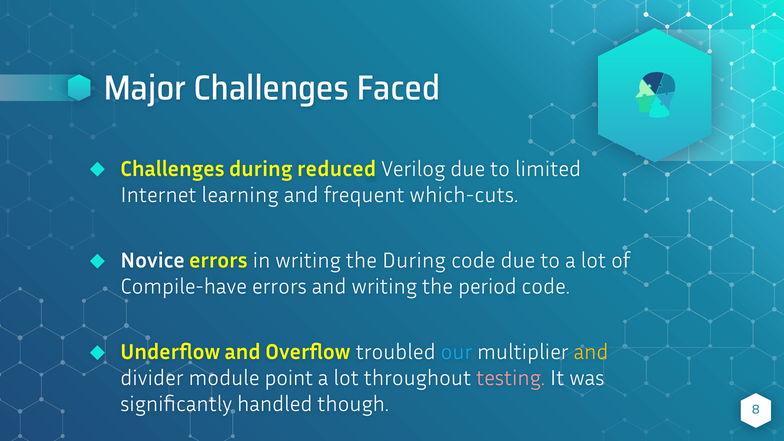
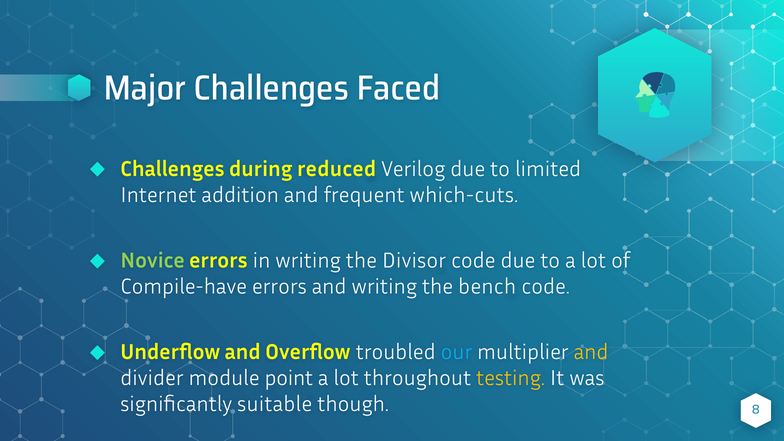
learning: learning -> addition
Novice colour: white -> light green
the During: During -> Divisor
period: period -> bench
testing colour: pink -> yellow
handled: handled -> suitable
